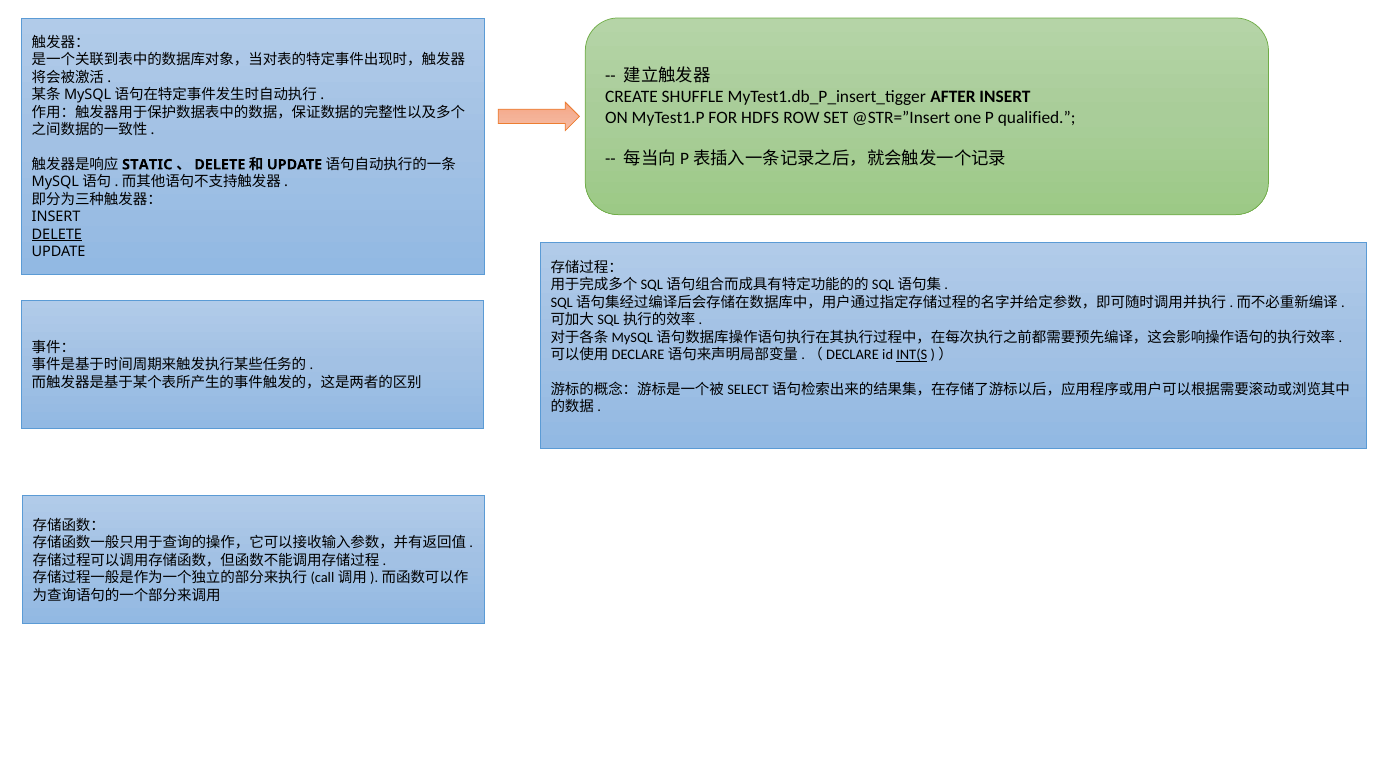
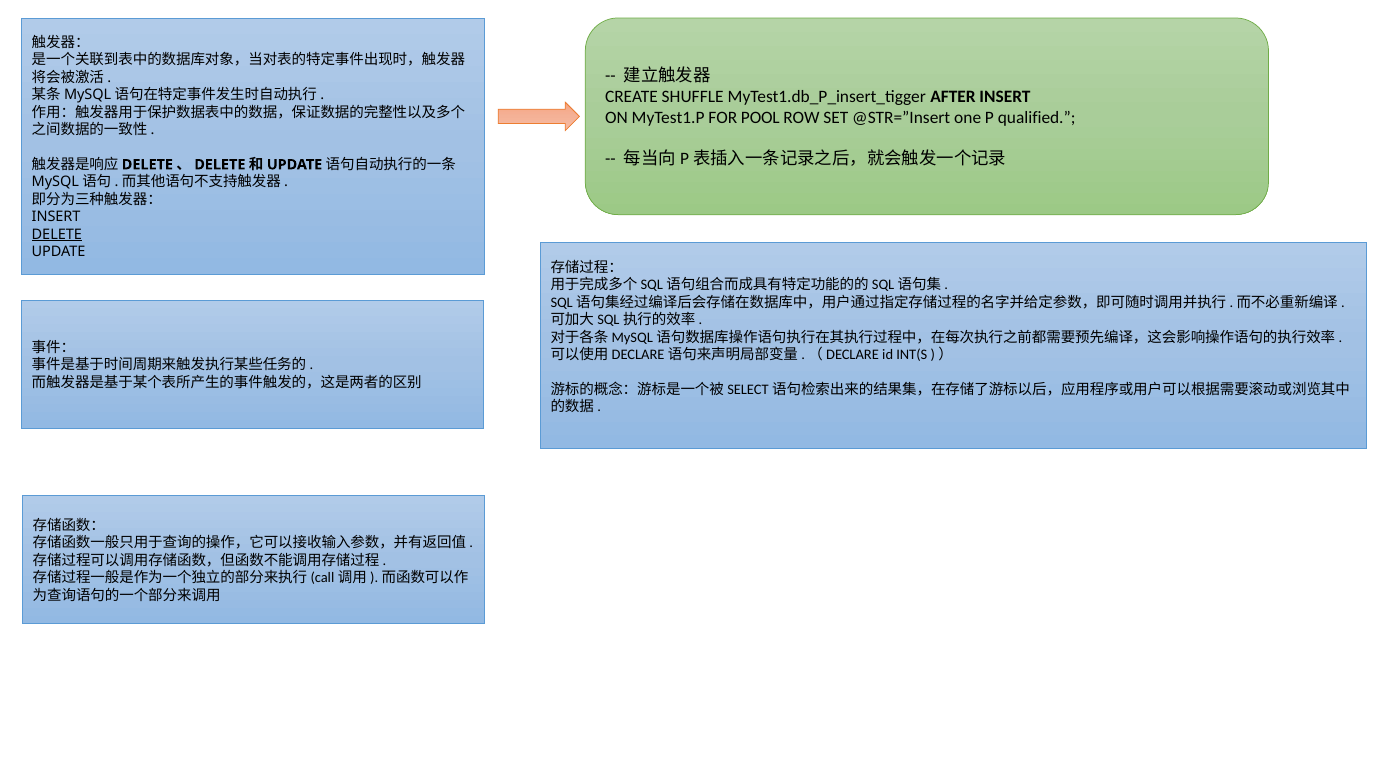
HDFS: HDFS -> POOL
STATIC at (147, 165): STATIC -> DELETE
INT(S underline: present -> none
